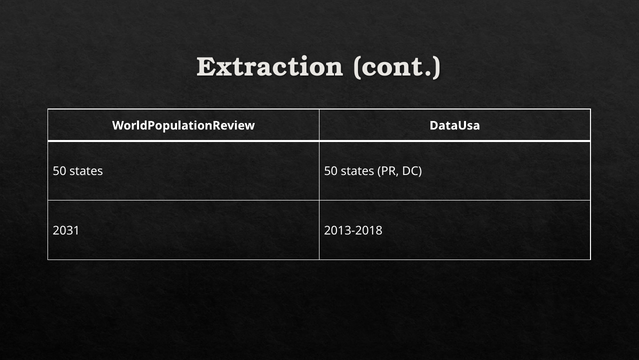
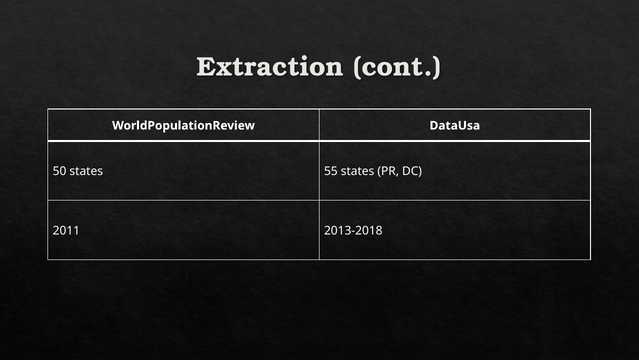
states 50: 50 -> 55
2031: 2031 -> 2011
